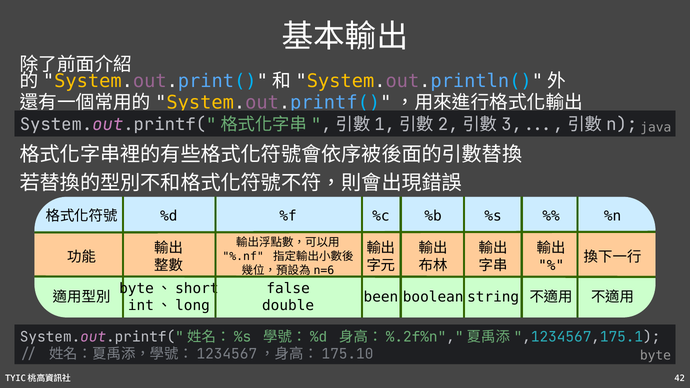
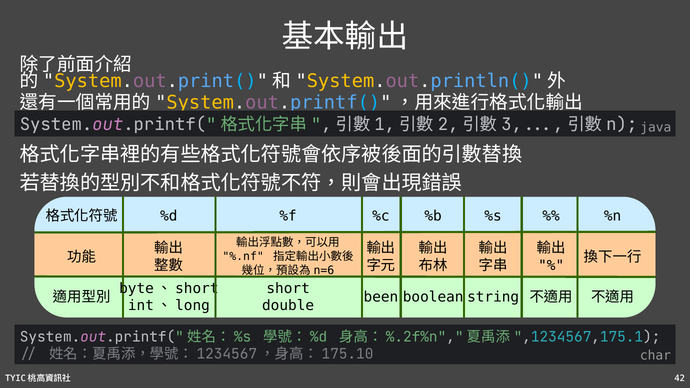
false: false -> short
byte: byte -> char
